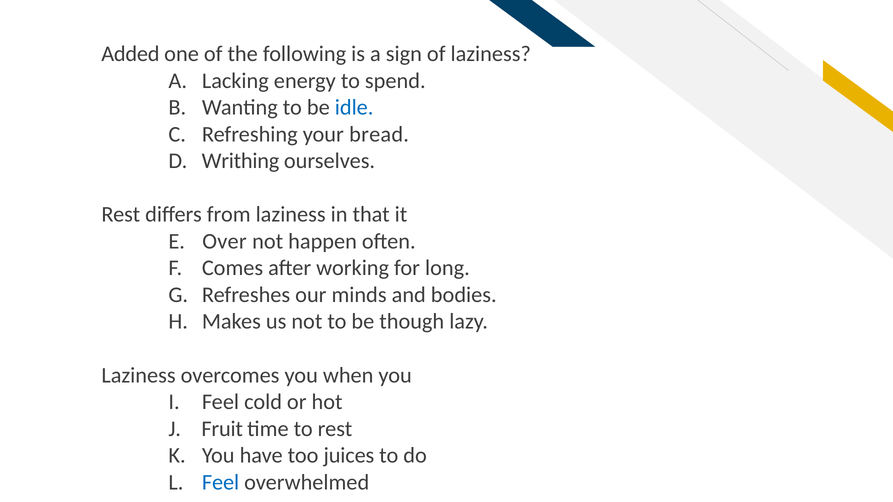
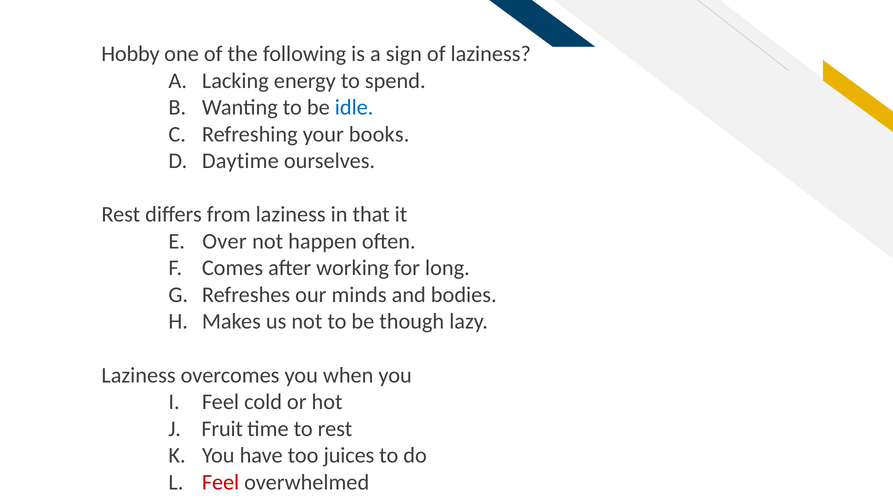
Added: Added -> Hobby
bread: bread -> books
Writhing: Writhing -> Daytime
Feel at (221, 483) colour: blue -> red
